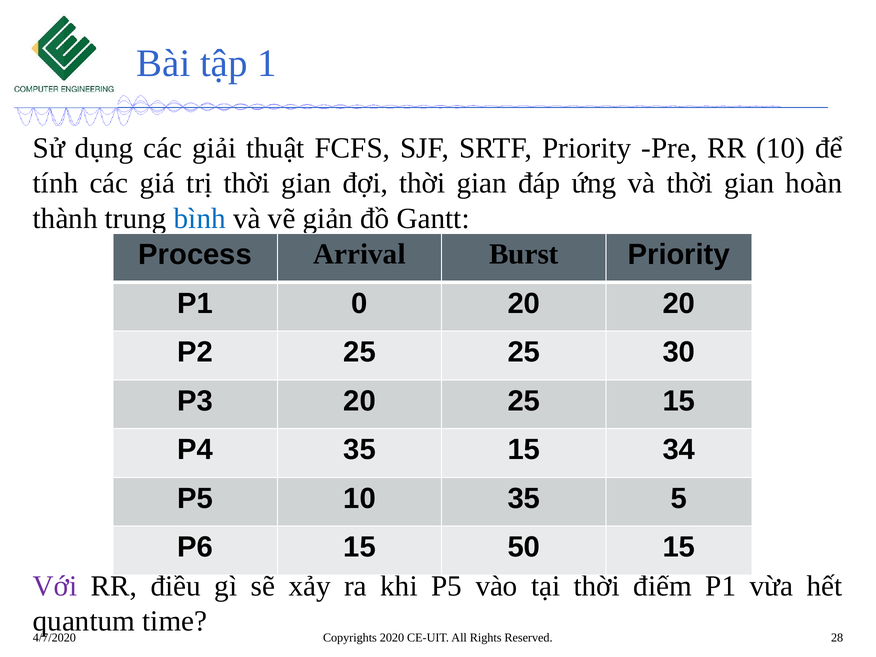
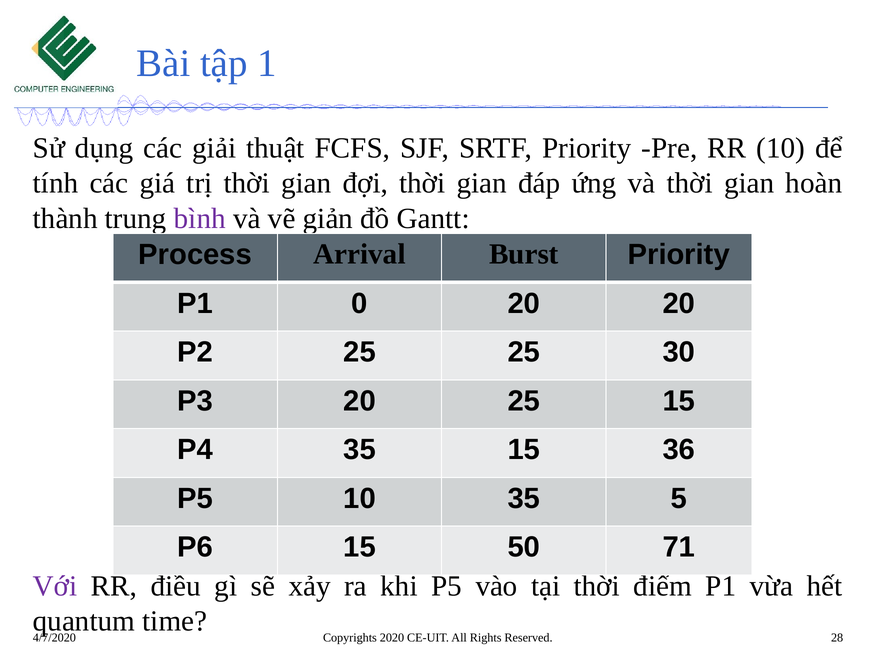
bình colour: blue -> purple
34: 34 -> 36
50 15: 15 -> 71
